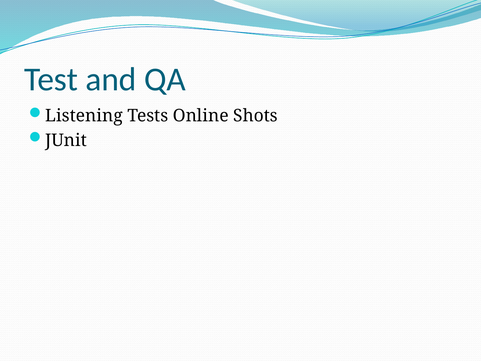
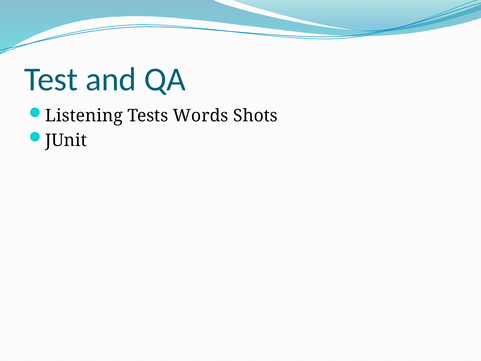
Online: Online -> Words
